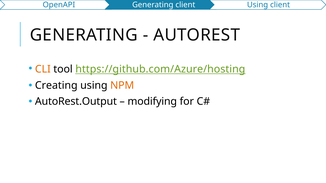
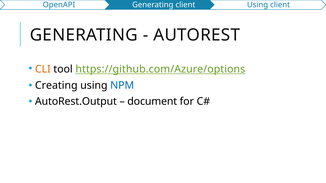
https://github.com/Azure/hosting: https://github.com/Azure/hosting -> https://github.com/Azure/options
NPM colour: orange -> blue
modifying: modifying -> document
